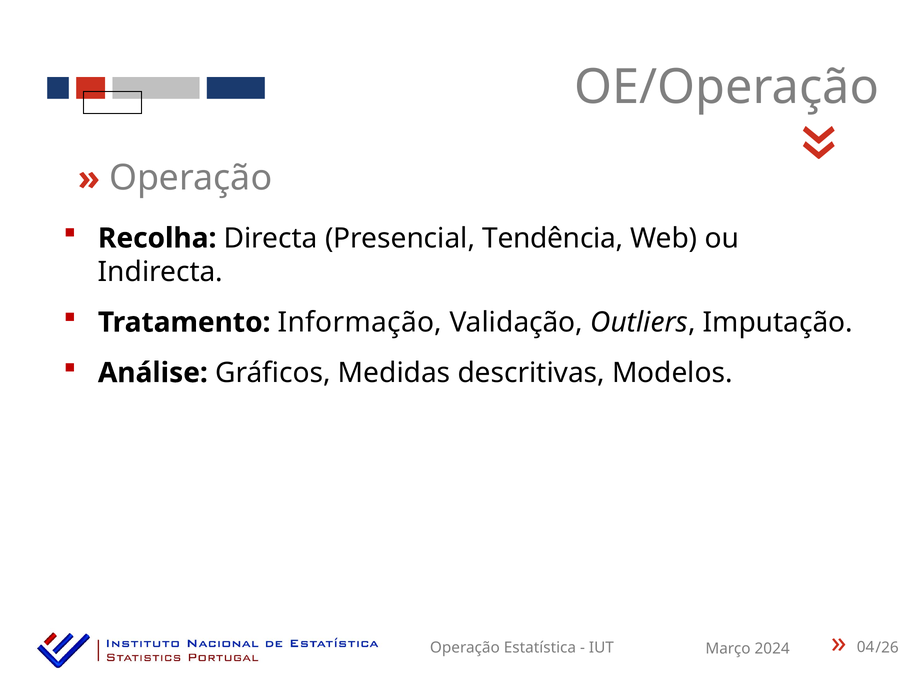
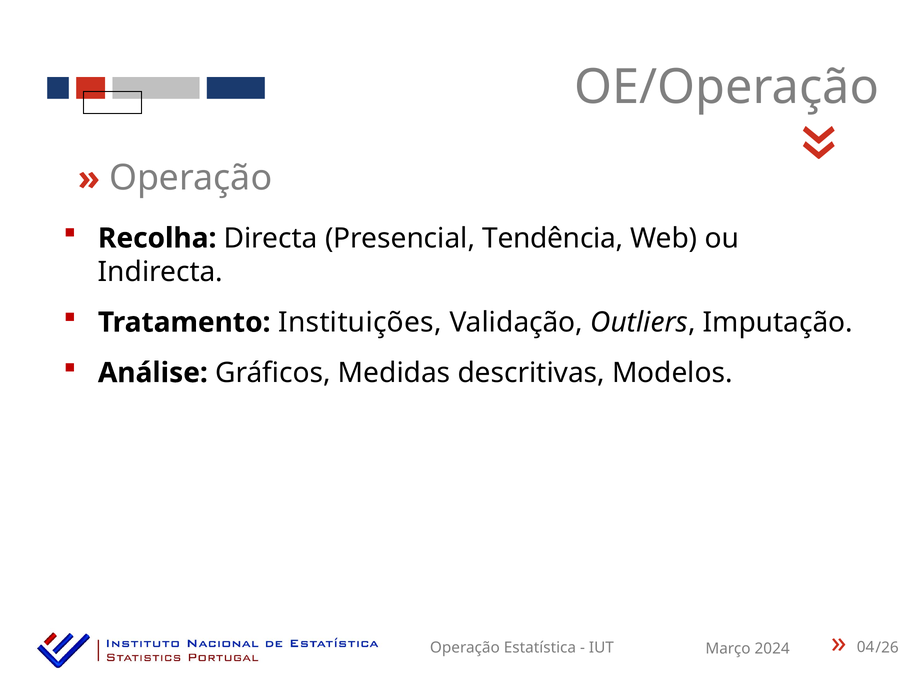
Informação: Informação -> Instituições
